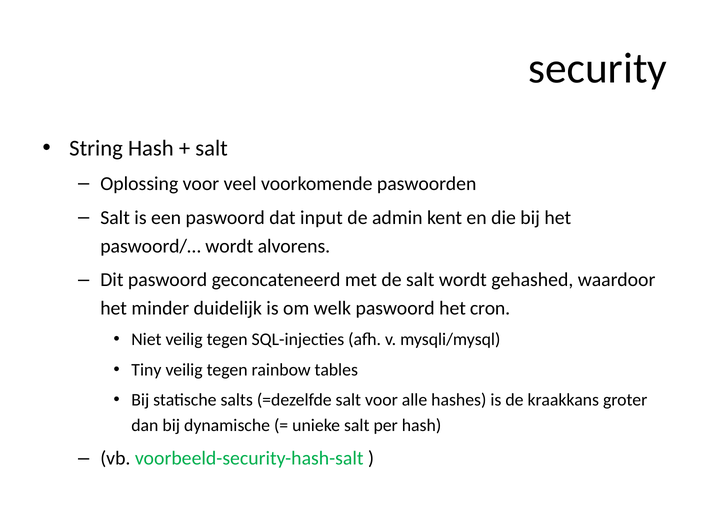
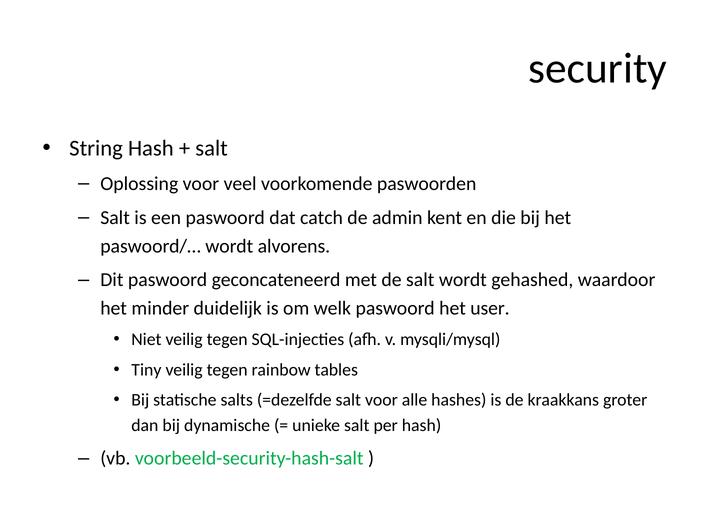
input: input -> catch
cron: cron -> user
